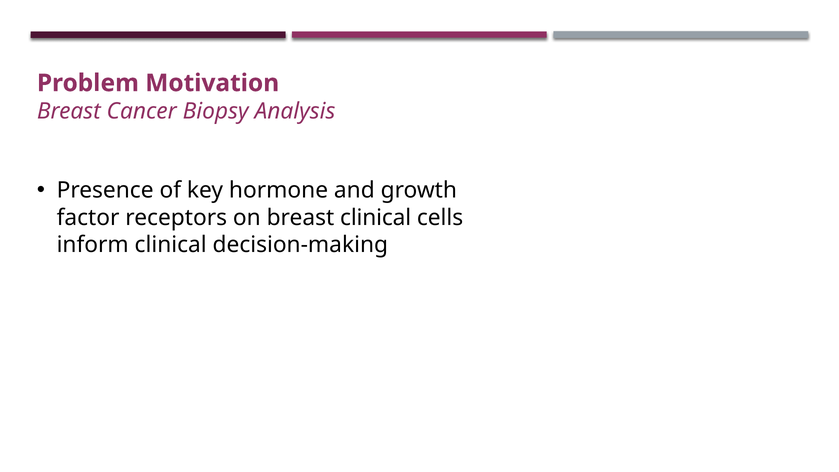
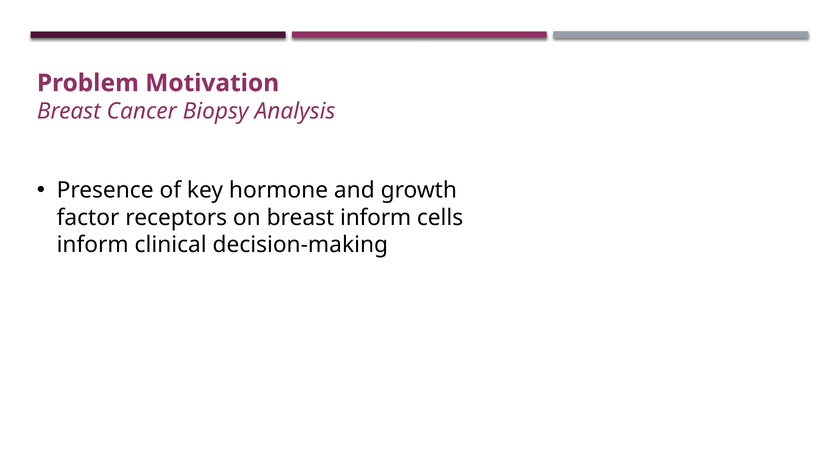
breast clinical: clinical -> inform
